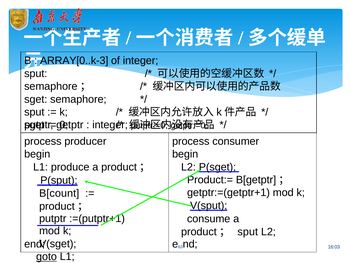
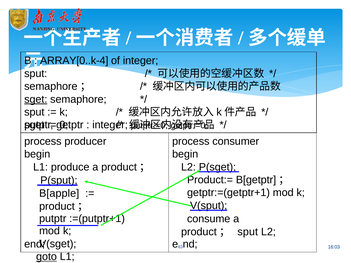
ARRAY[0..k-3: ARRAY[0..k-3 -> ARRAY[0..k-4
sget at (36, 99) underline: none -> present
B[count: B[count -> B[apple
